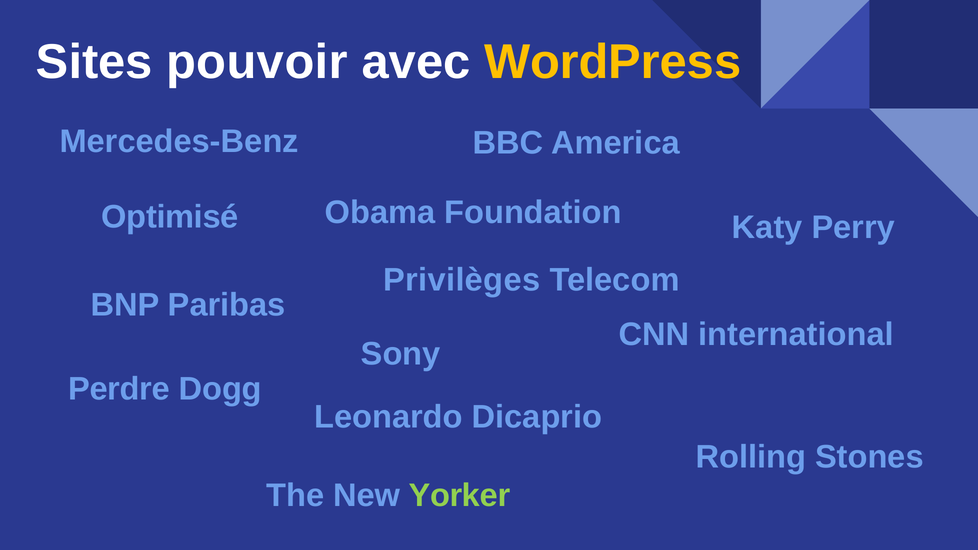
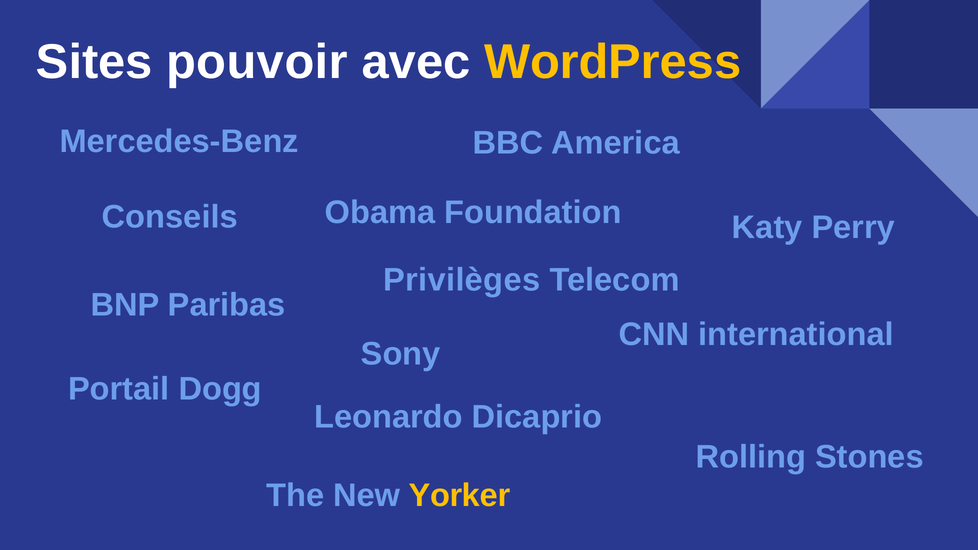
Optimisé: Optimisé -> Conseils
Perdre: Perdre -> Portail
Yorker colour: light green -> yellow
